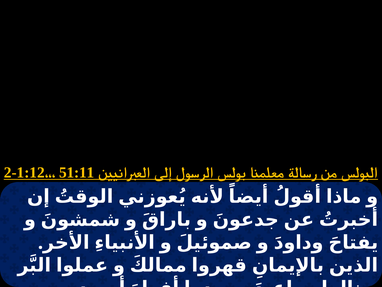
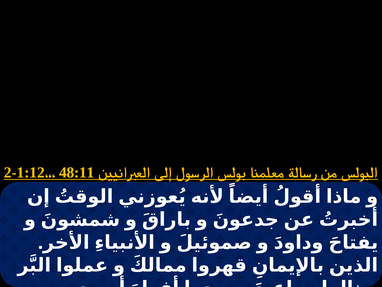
51:11: 51:11 -> 48:11
